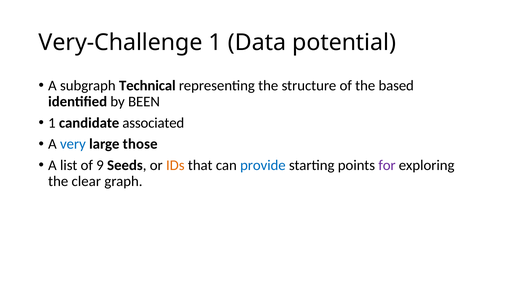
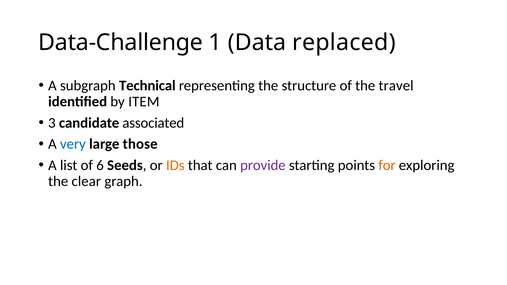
Very-Challenge: Very-Challenge -> Data-Challenge
potential: potential -> replaced
based: based -> travel
BEEN: BEEN -> ITEM
1 at (52, 123): 1 -> 3
9: 9 -> 6
provide colour: blue -> purple
for colour: purple -> orange
